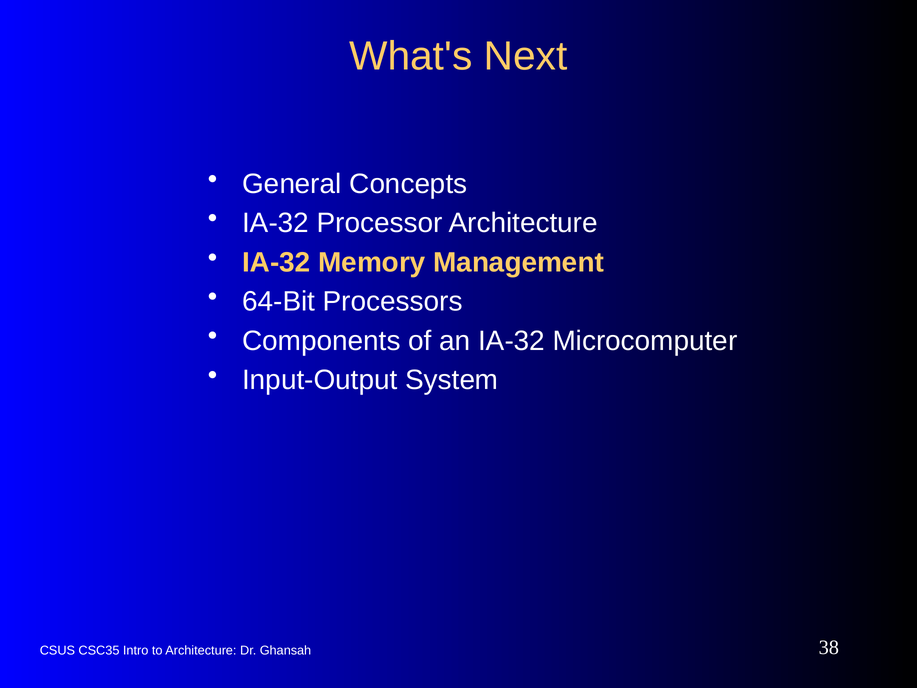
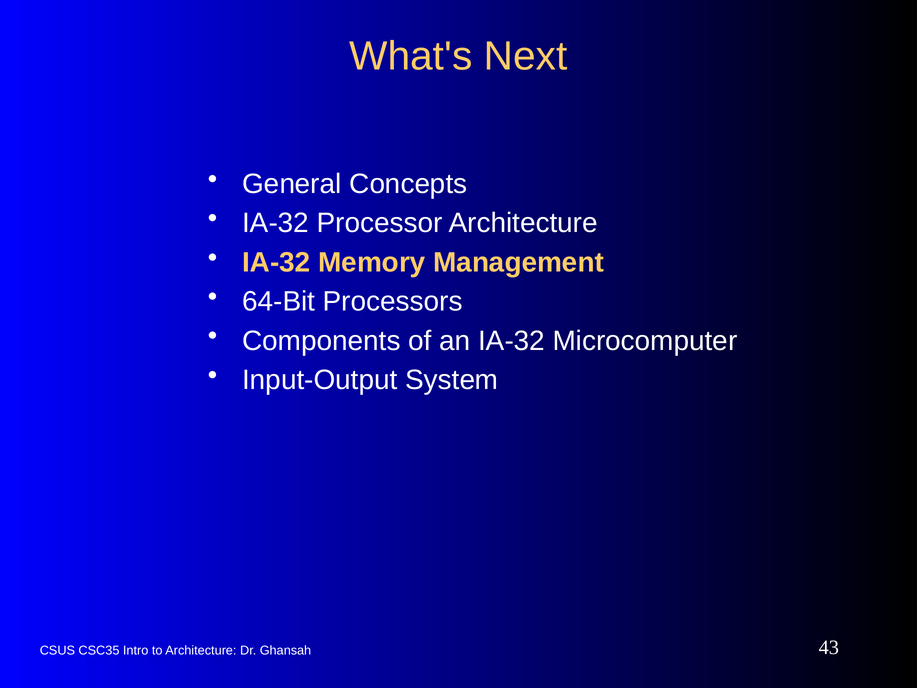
38: 38 -> 43
